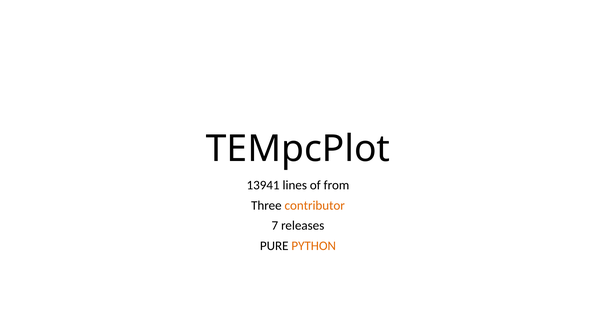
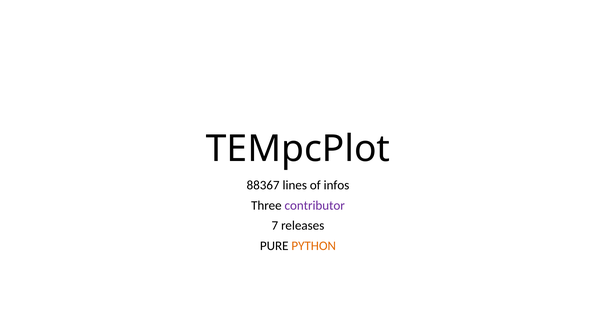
13941: 13941 -> 88367
from: from -> infos
contributor colour: orange -> purple
